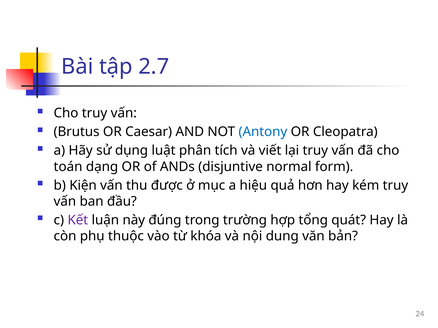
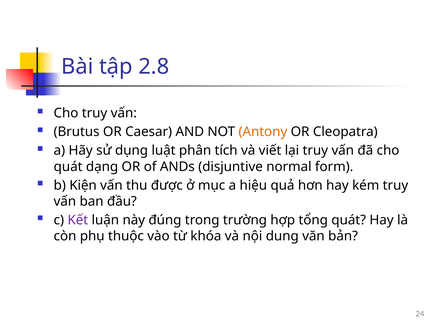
2.7: 2.7 -> 2.8
Antony colour: blue -> orange
toán at (68, 167): toán -> quát
